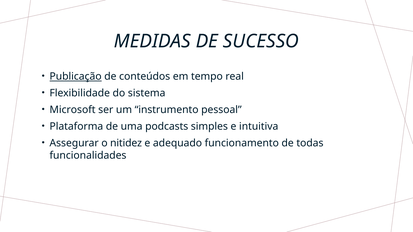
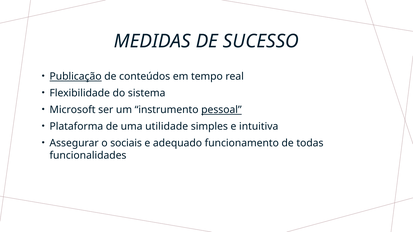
pessoal underline: none -> present
podcasts: podcasts -> utilidade
nitidez: nitidez -> sociais
